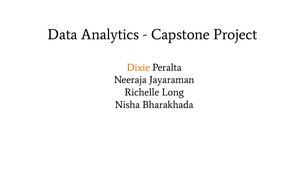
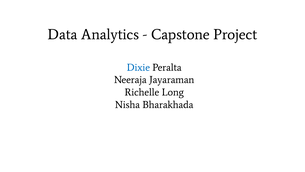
Dixie colour: orange -> blue
